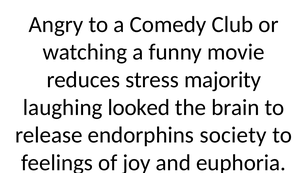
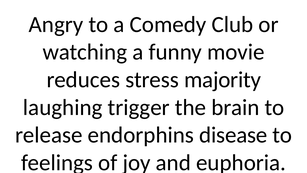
looked: looked -> trigger
society: society -> disease
